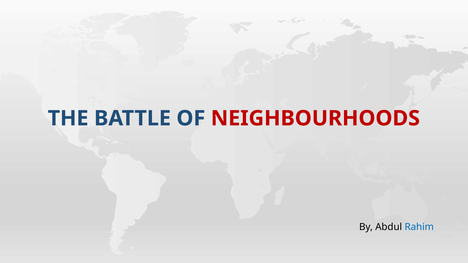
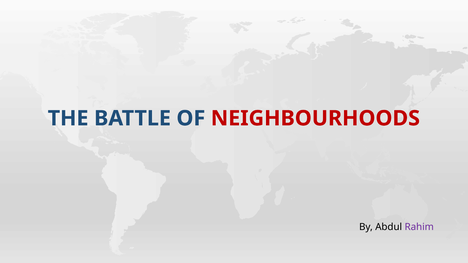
Rahim colour: blue -> purple
